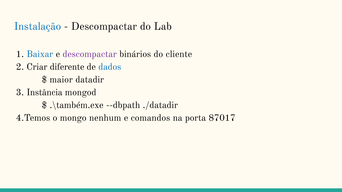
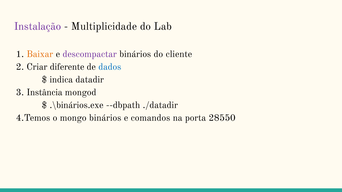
Instalação colour: blue -> purple
Descompactar at (104, 26): Descompactar -> Multiplicidade
Baixar colour: blue -> orange
maior: maior -> indica
.\também.exe: .\também.exe -> .\binários.exe
mongo nenhum: nenhum -> binários
87017: 87017 -> 28550
